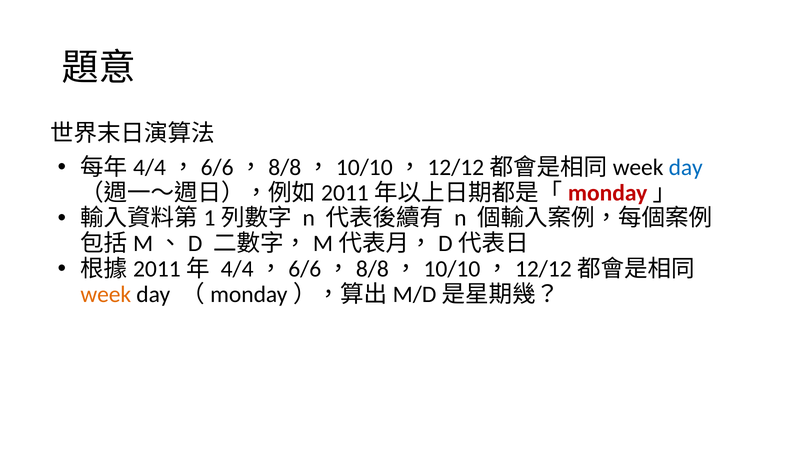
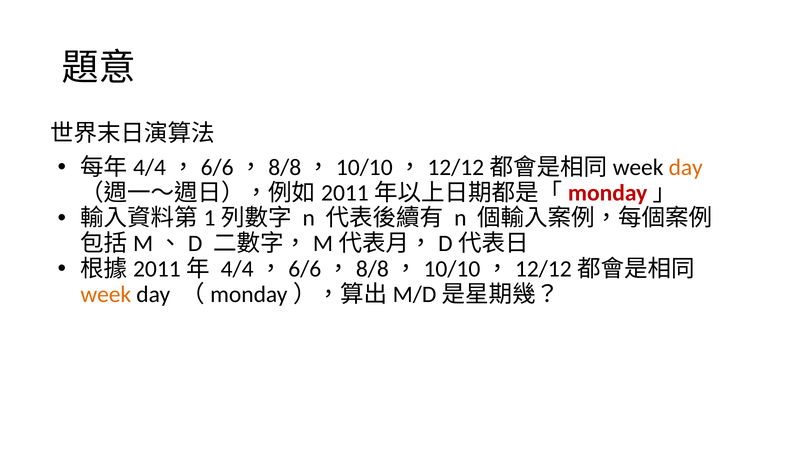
day at (686, 167) colour: blue -> orange
